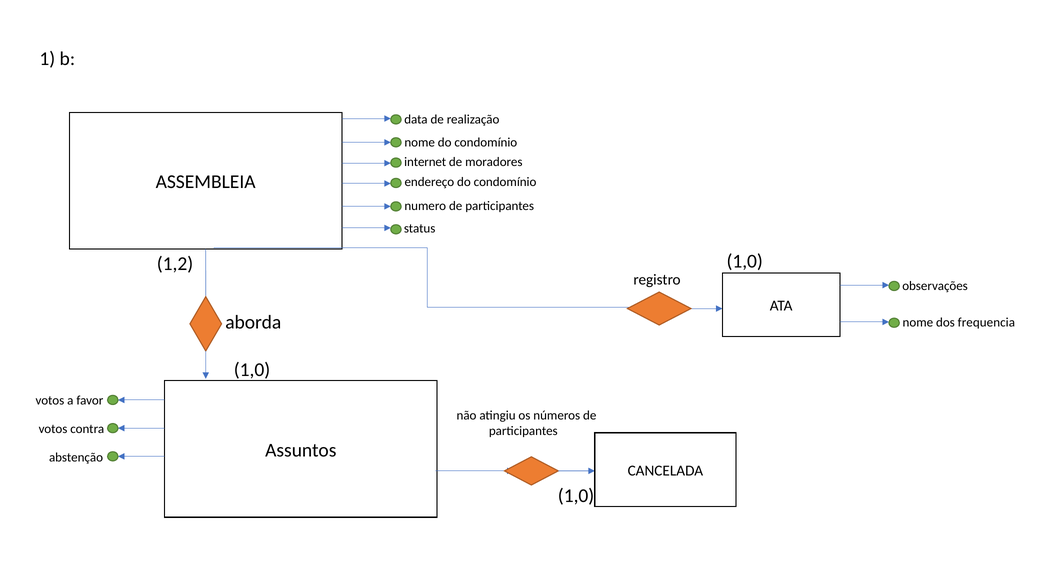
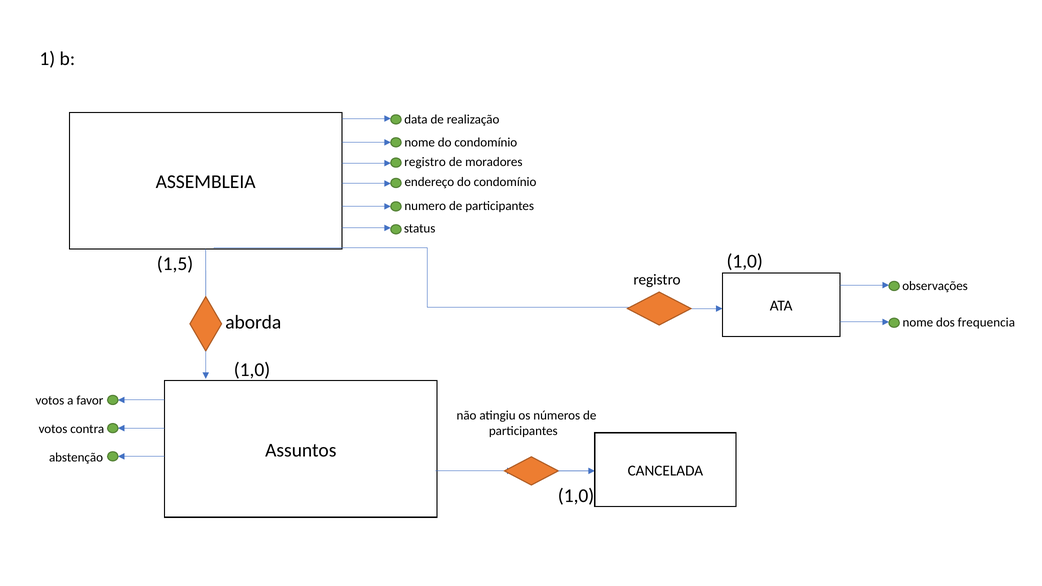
internet at (425, 162): internet -> registro
1,2: 1,2 -> 1,5
